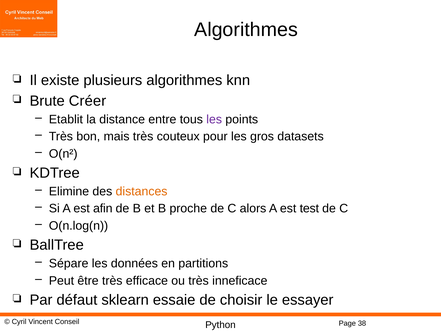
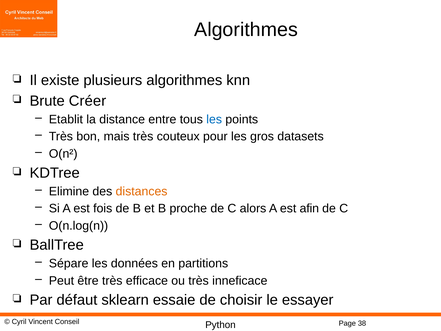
les at (214, 119) colour: purple -> blue
afin: afin -> fois
test: test -> afin
